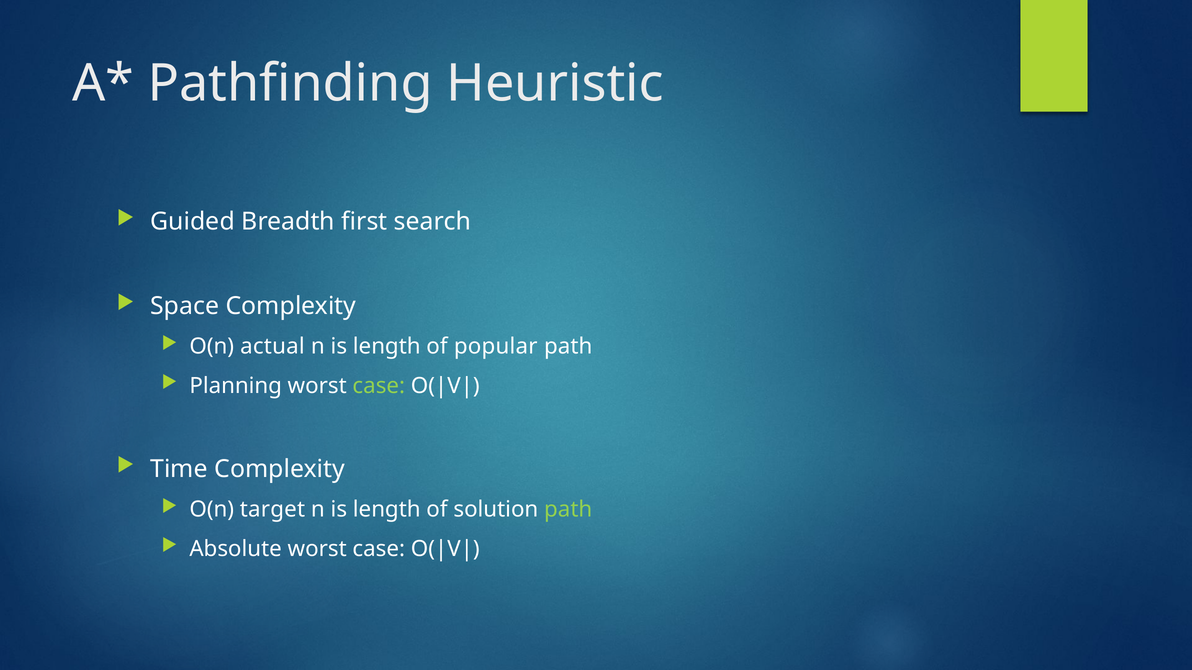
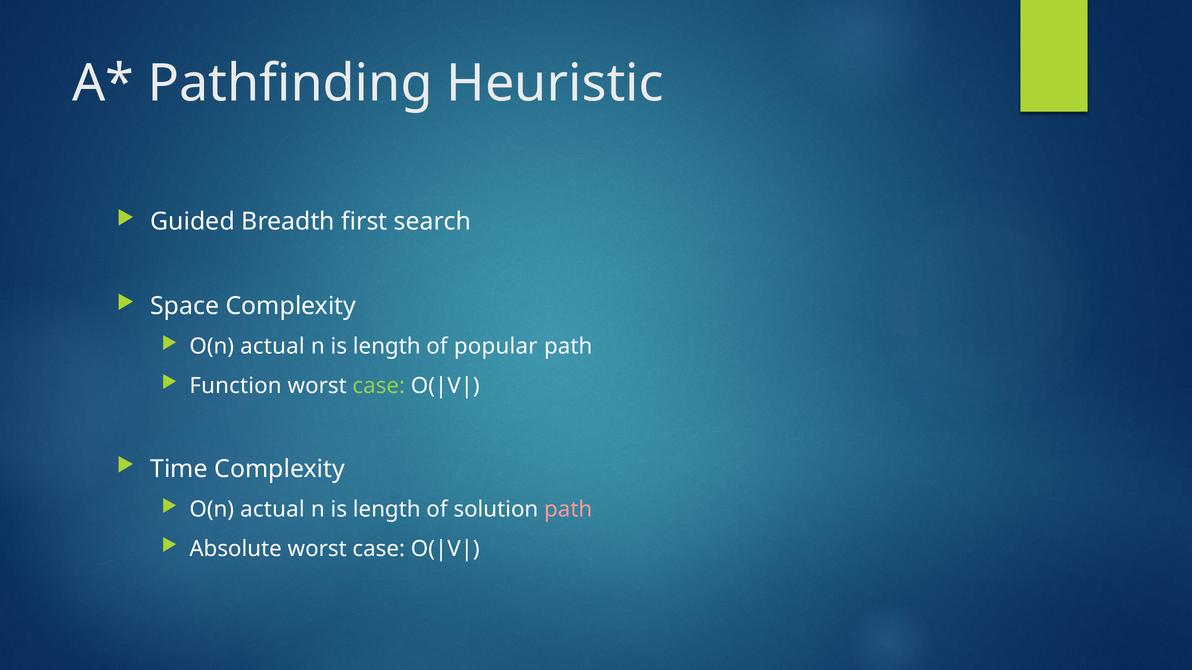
Planning: Planning -> Function
target at (272, 510): target -> actual
path at (568, 510) colour: light green -> pink
